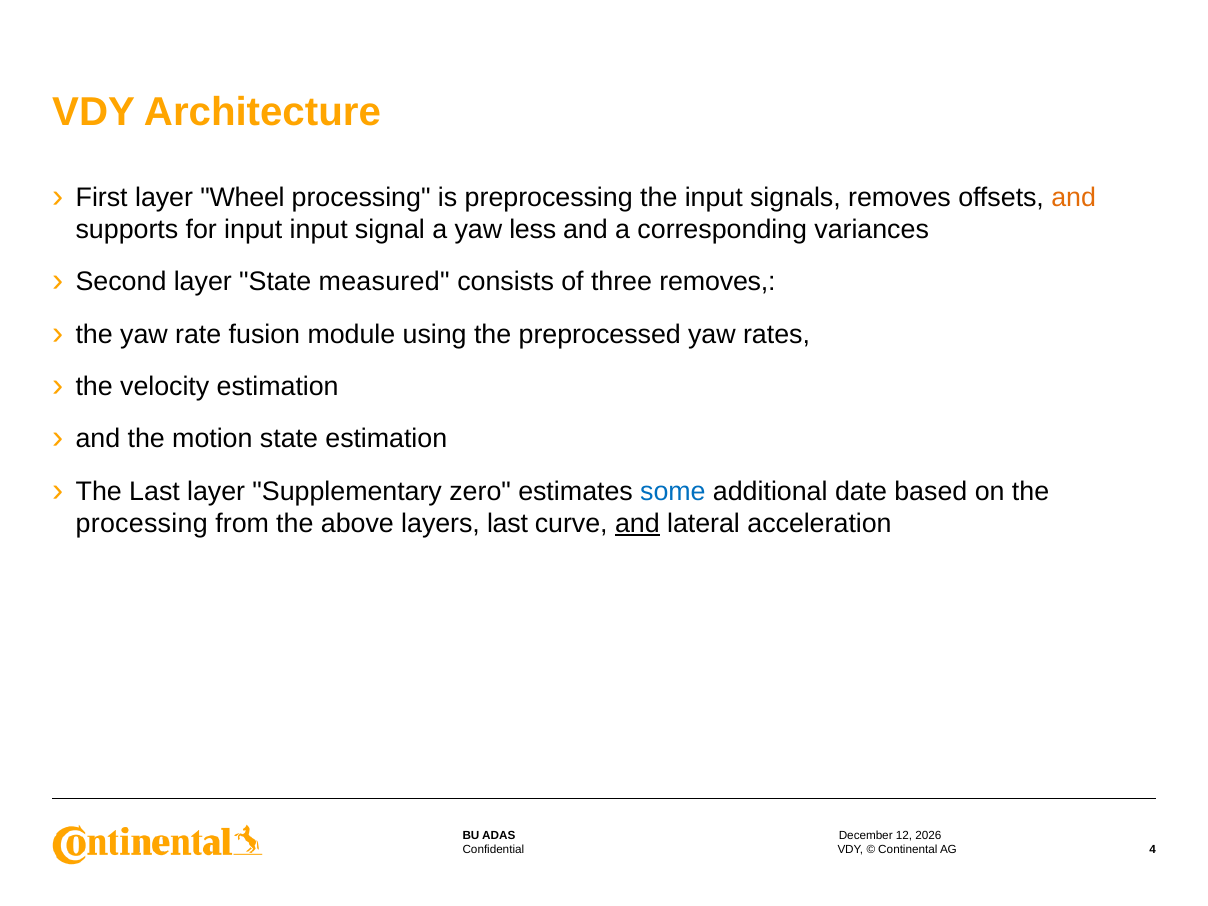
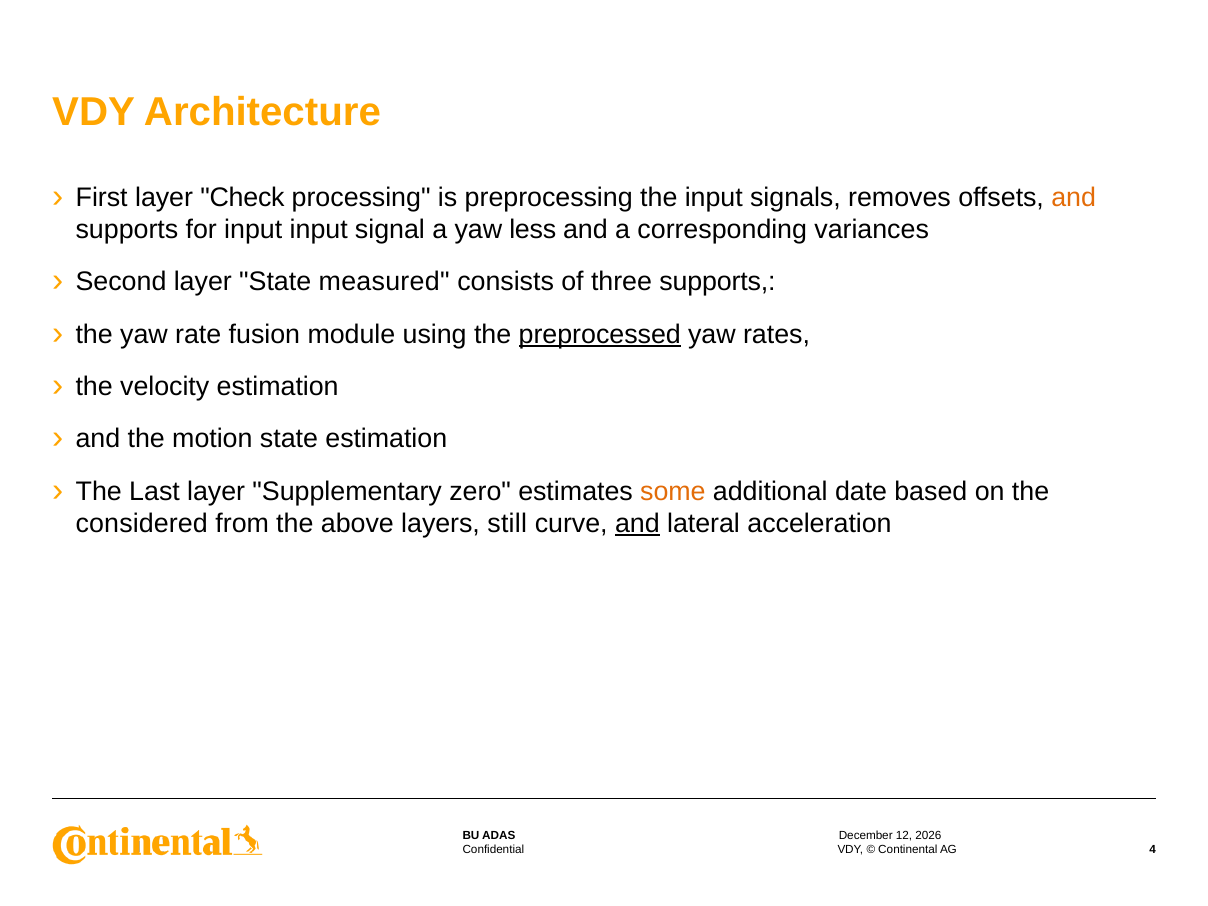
Wheel: Wheel -> Check
three removes: removes -> supports
preprocessed underline: none -> present
some colour: blue -> orange
processing at (142, 524): processing -> considered
layers last: last -> still
